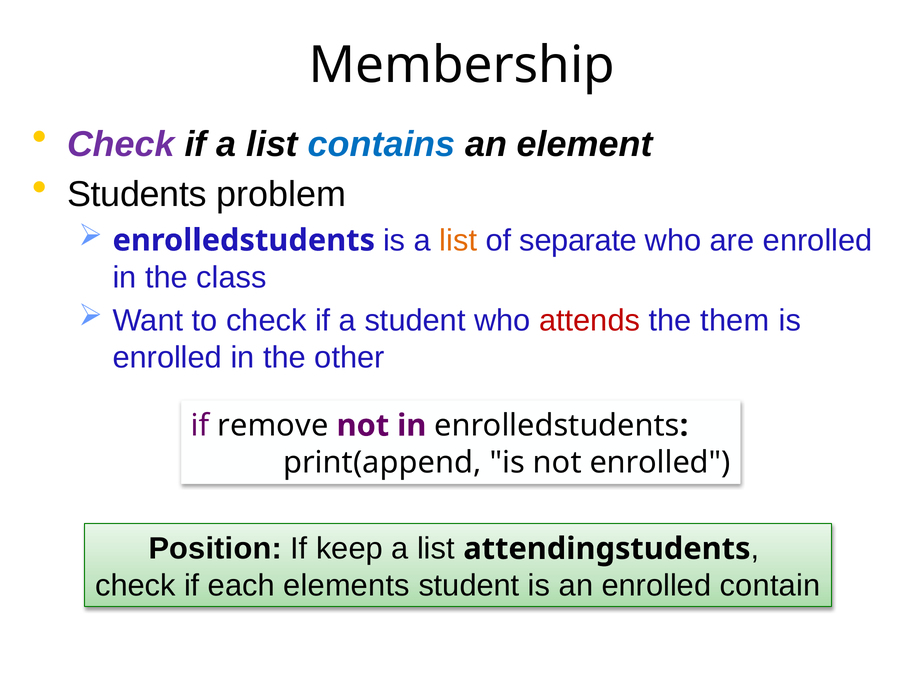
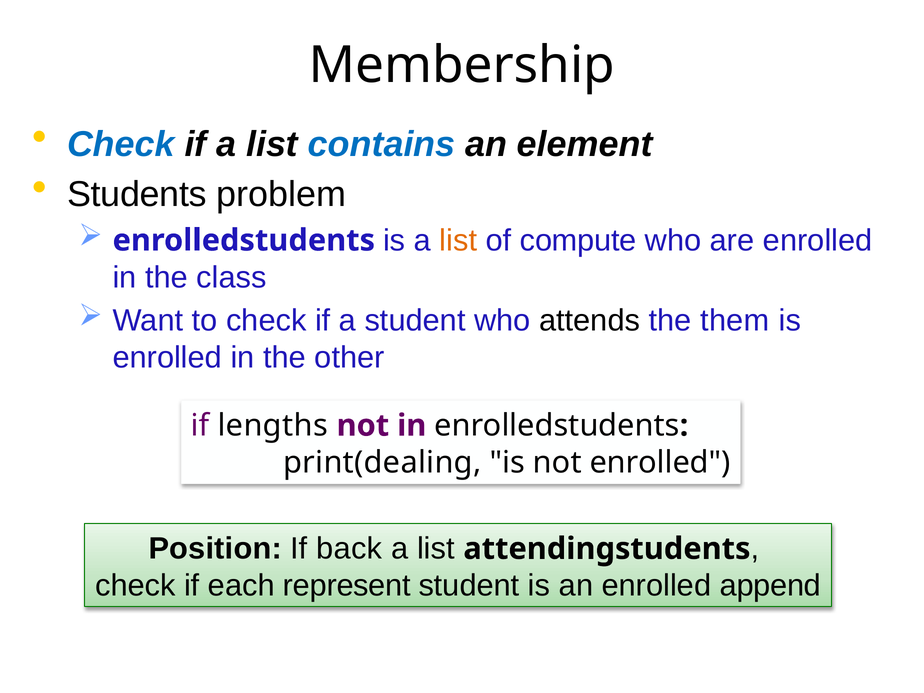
Check at (121, 144) colour: purple -> blue
separate: separate -> compute
attends colour: red -> black
remove: remove -> lengths
print(append: print(append -> print(dealing
keep: keep -> back
elements: elements -> represent
contain: contain -> append
